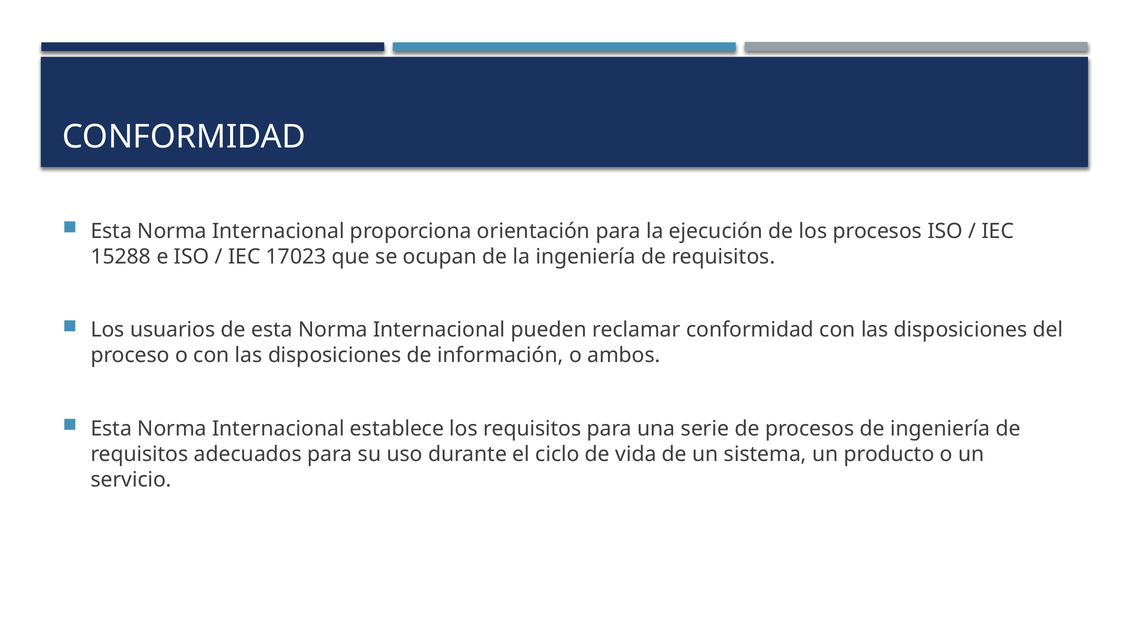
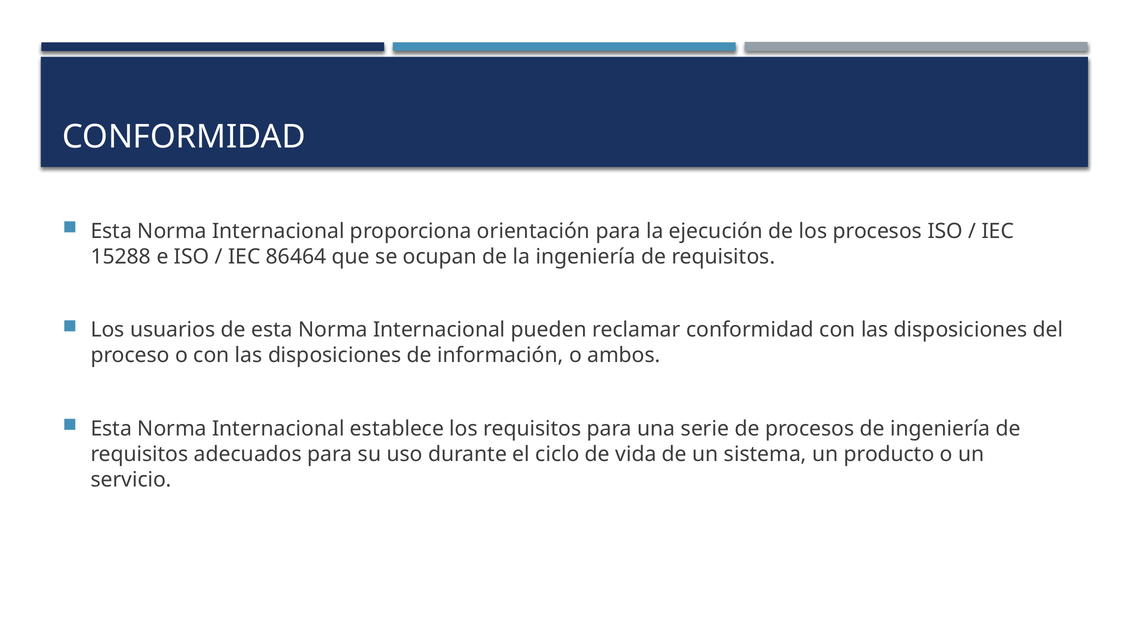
17023: 17023 -> 86464
